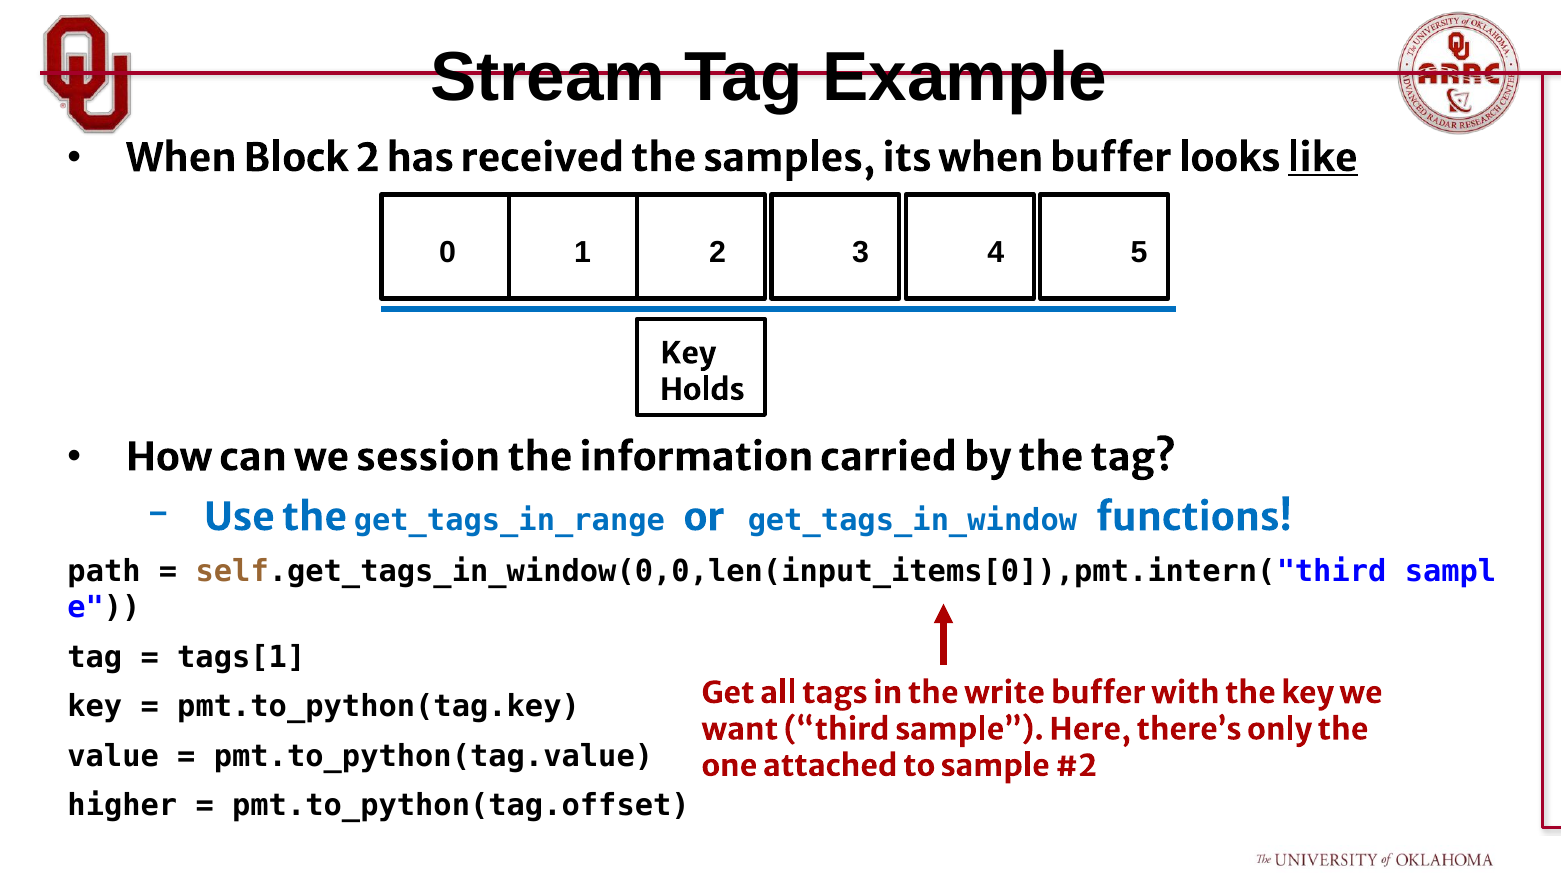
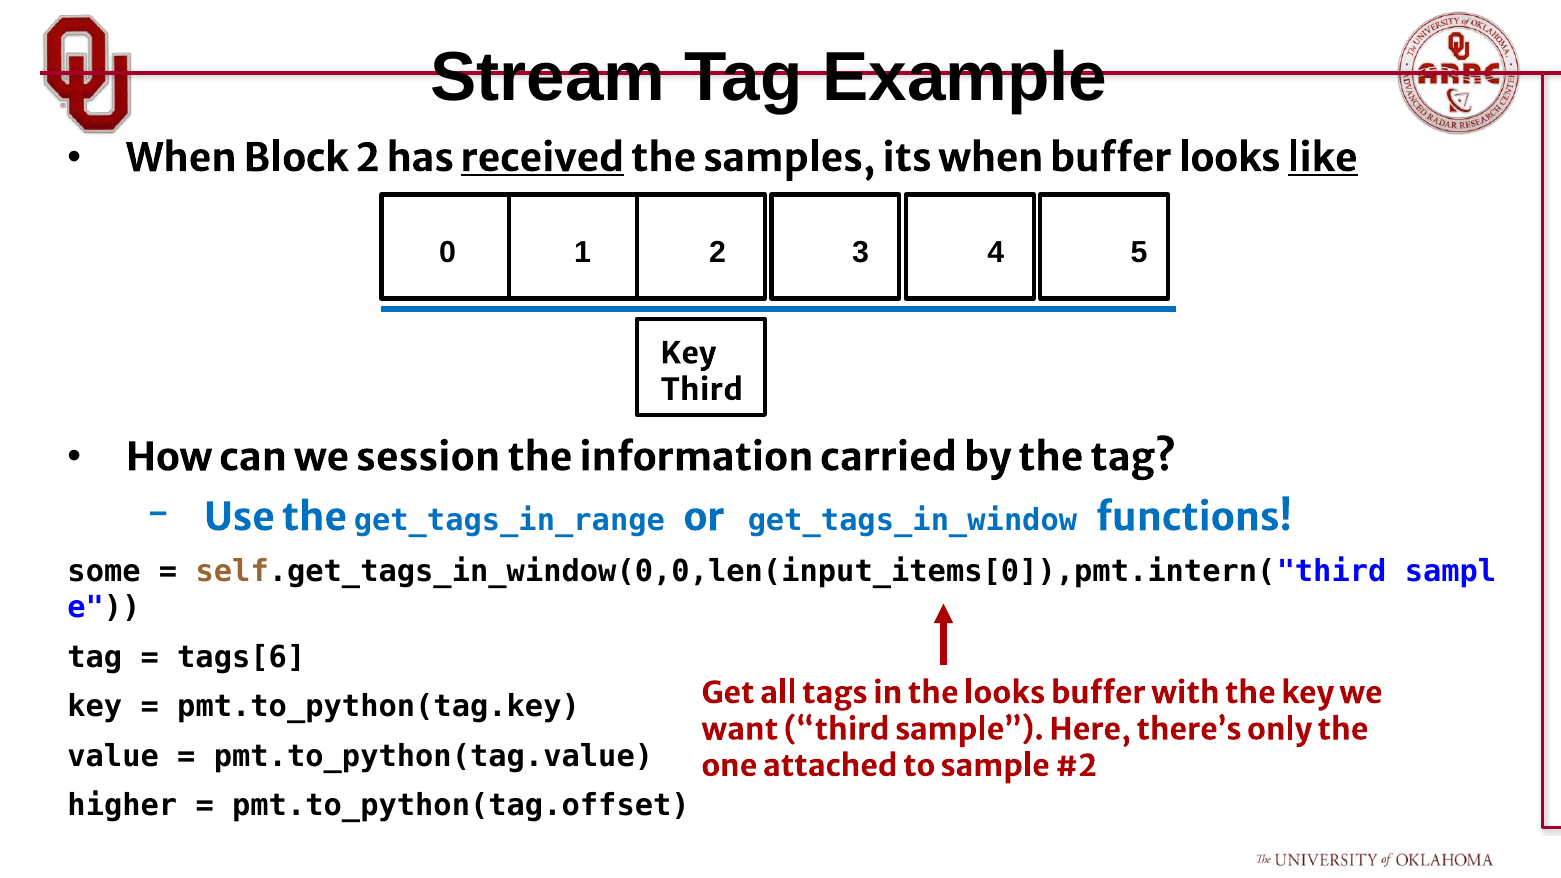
received underline: none -> present
Holds at (702, 390): Holds -> Third
path: path -> some
tags[1: tags[1 -> tags[6
the write: write -> looks
